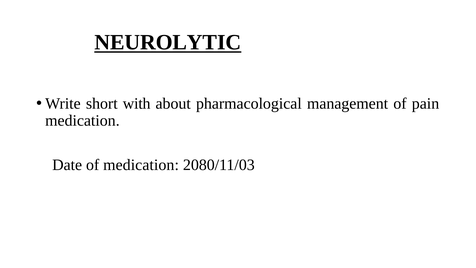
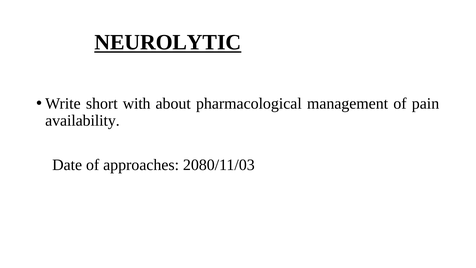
medication at (82, 121): medication -> availability
of medication: medication -> approaches
